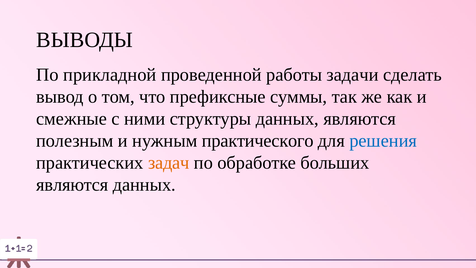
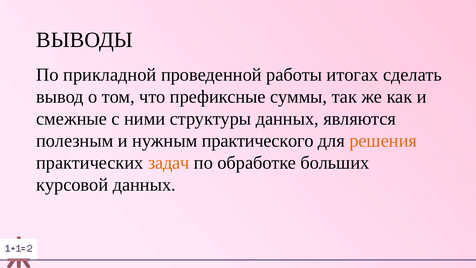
задачи: задачи -> итогах
решения colour: blue -> orange
являются at (72, 185): являются -> курсовой
